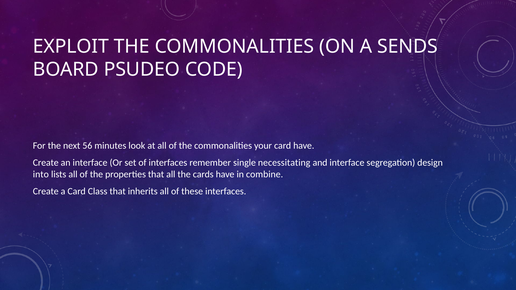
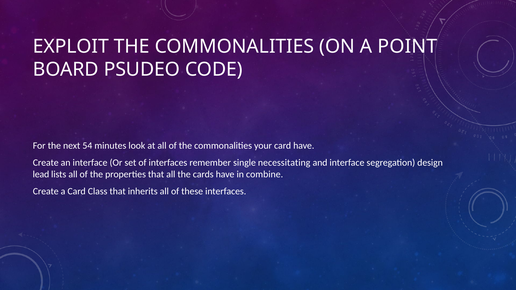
SENDS: SENDS -> POINT
56: 56 -> 54
into: into -> lead
